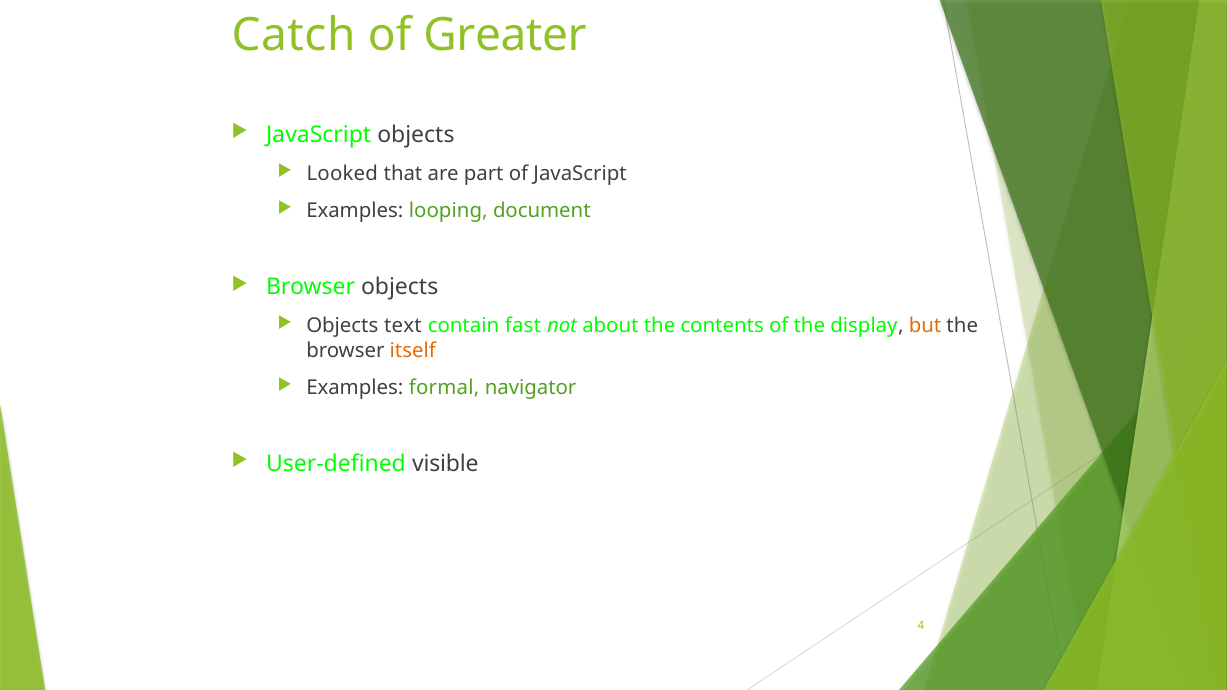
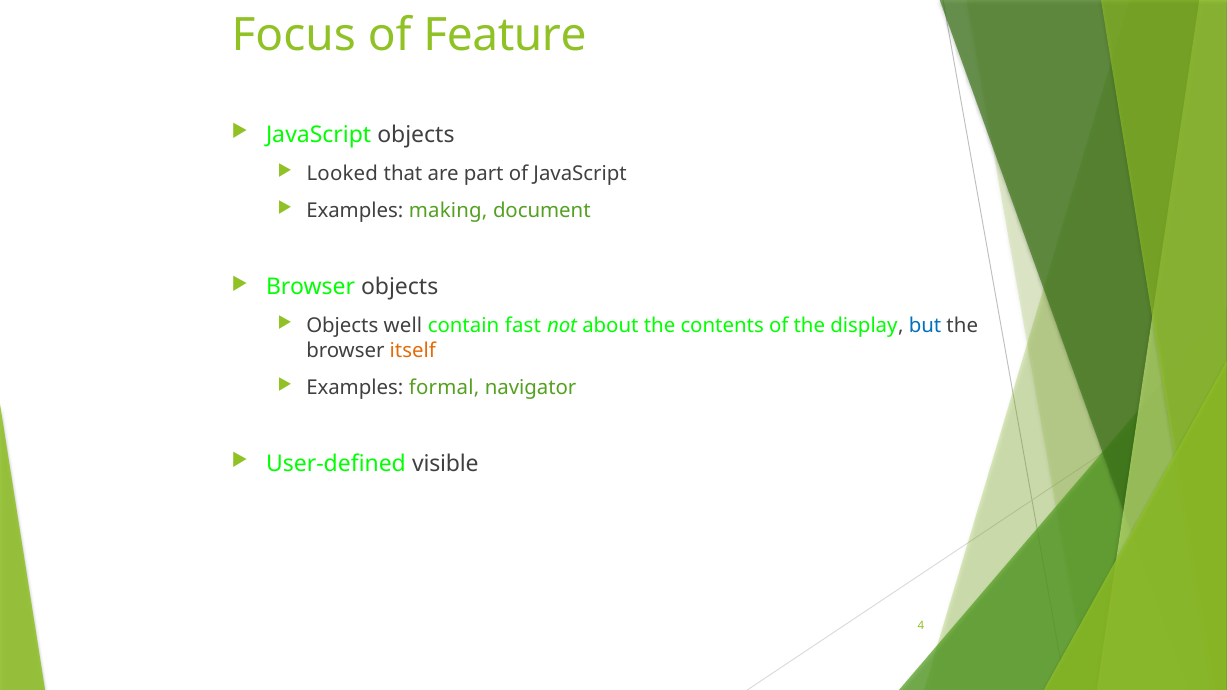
Catch: Catch -> Focus
Greater: Greater -> Feature
looping: looping -> making
text: text -> well
but colour: orange -> blue
